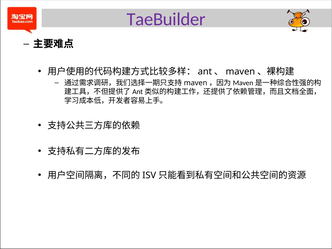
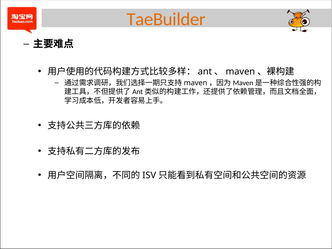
TaeBuilder colour: purple -> orange
